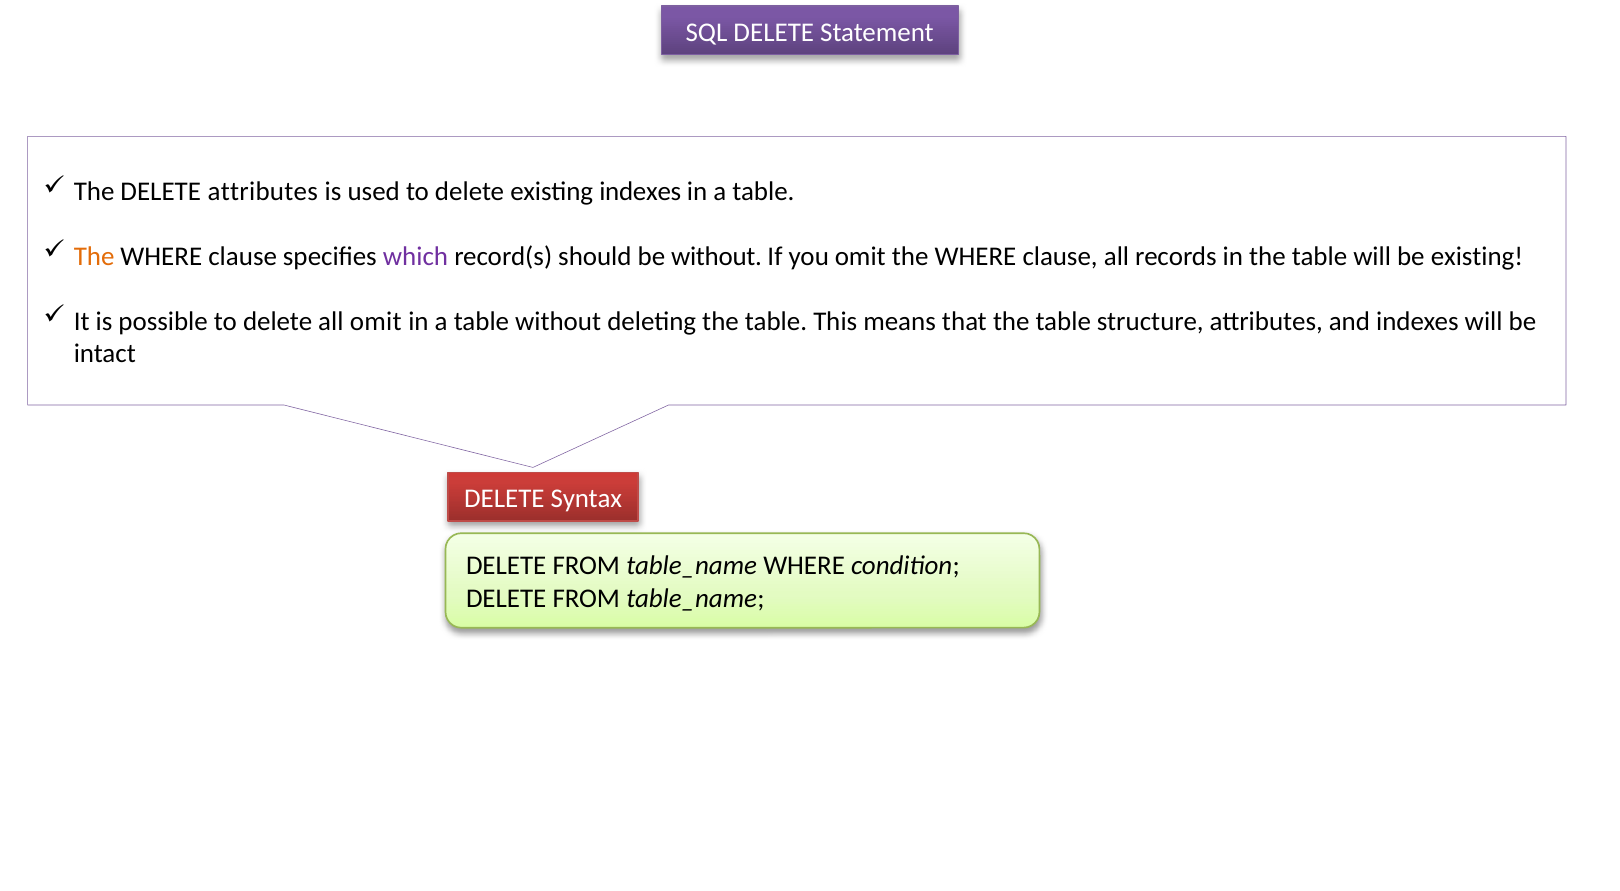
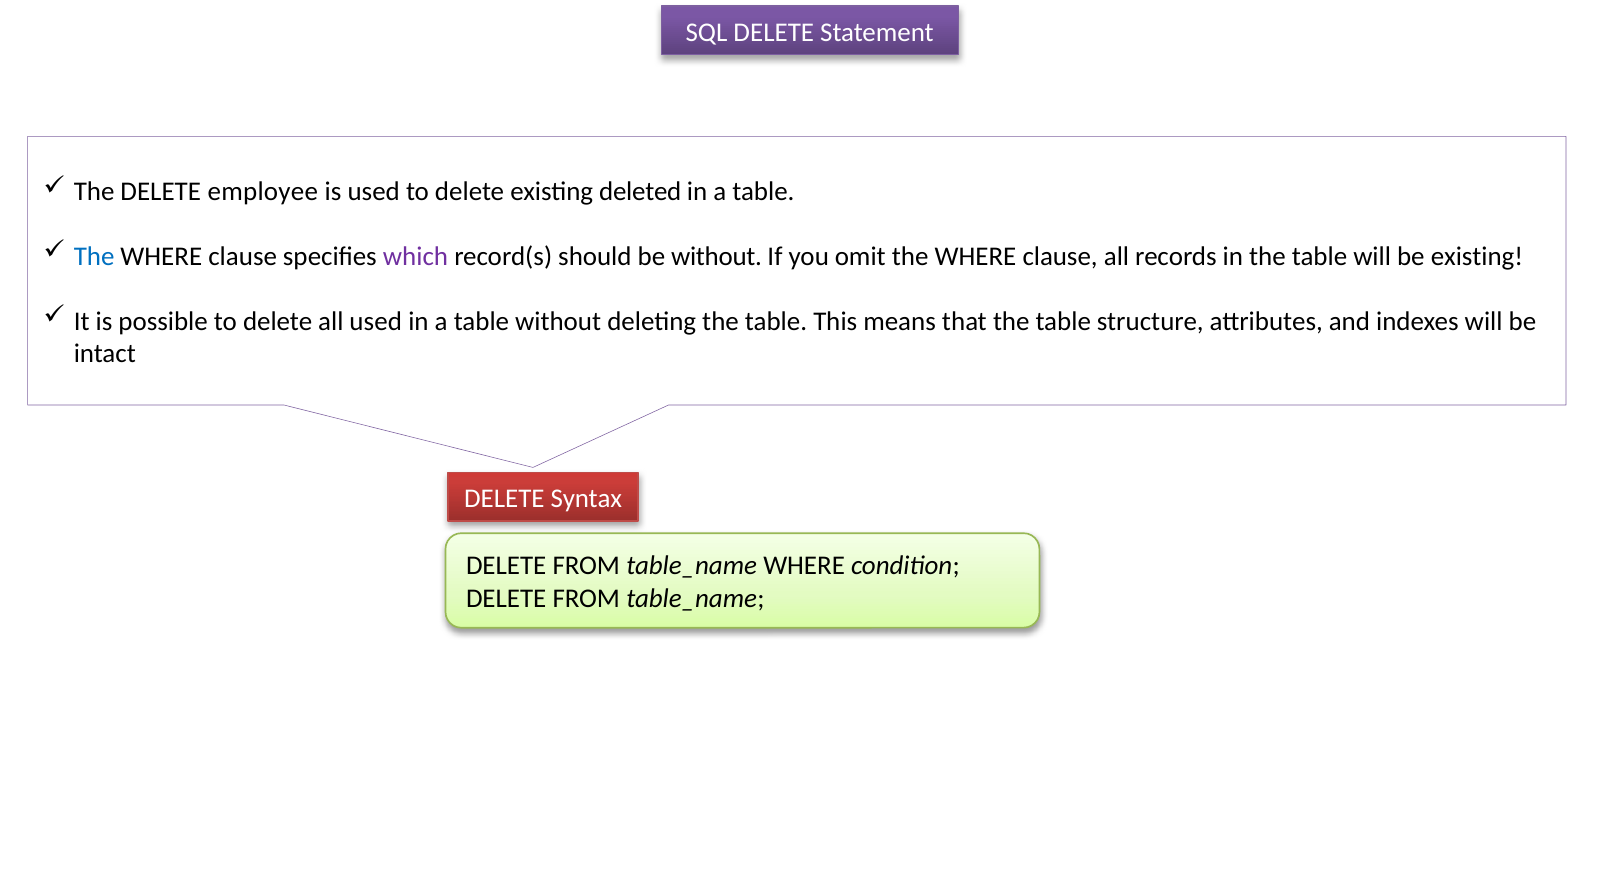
DELETE attributes: attributes -> employee
existing indexes: indexes -> deleted
The at (94, 256) colour: orange -> blue
all omit: omit -> used
